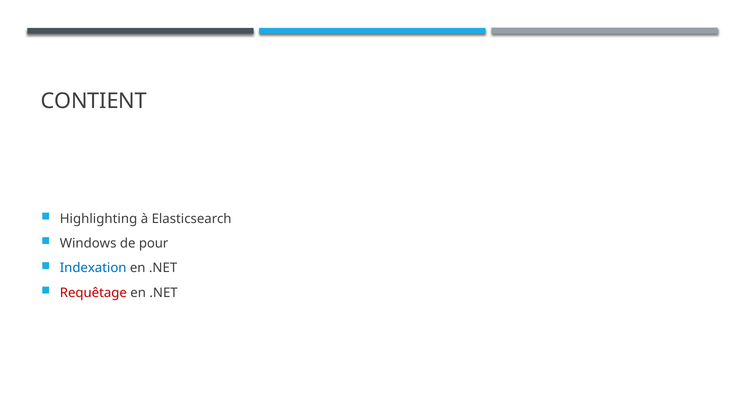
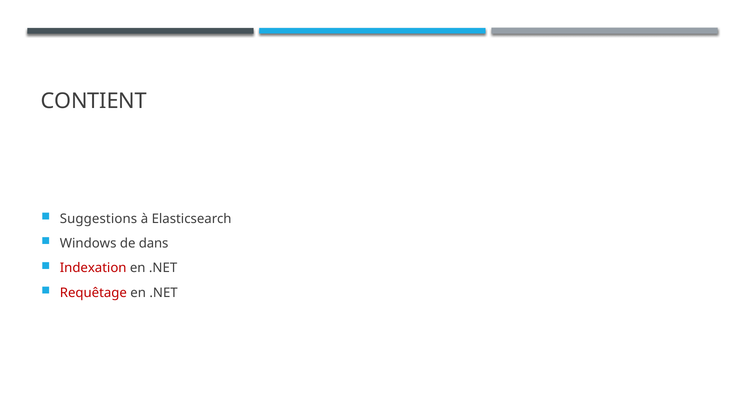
Highlighting: Highlighting -> Suggestions
pour: pour -> dans
Indexation colour: blue -> red
